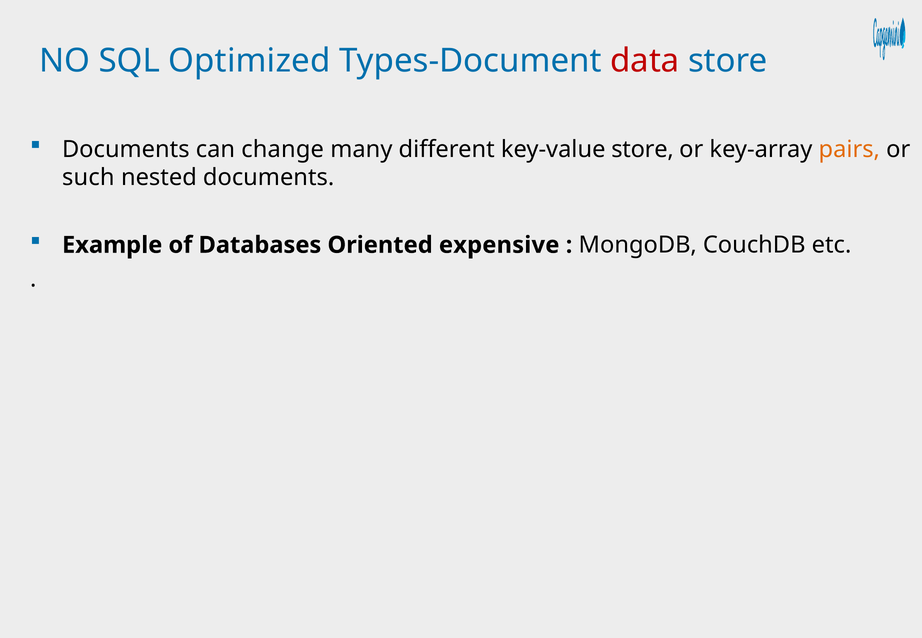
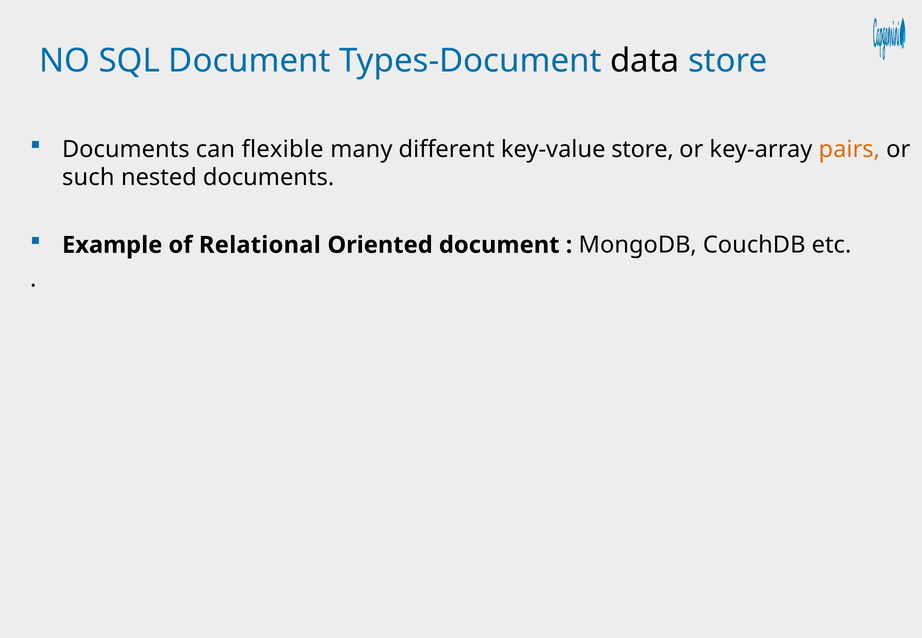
SQL Optimized: Optimized -> Document
data colour: red -> black
change: change -> flexible
Databases: Databases -> Relational
Oriented expensive: expensive -> document
